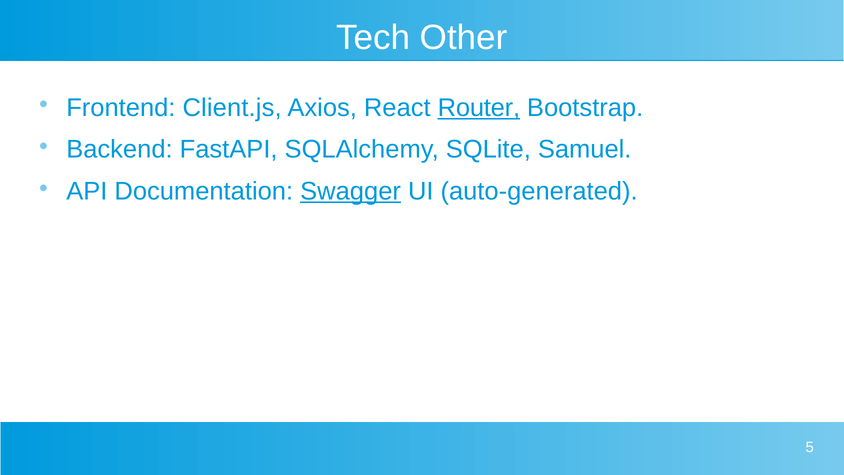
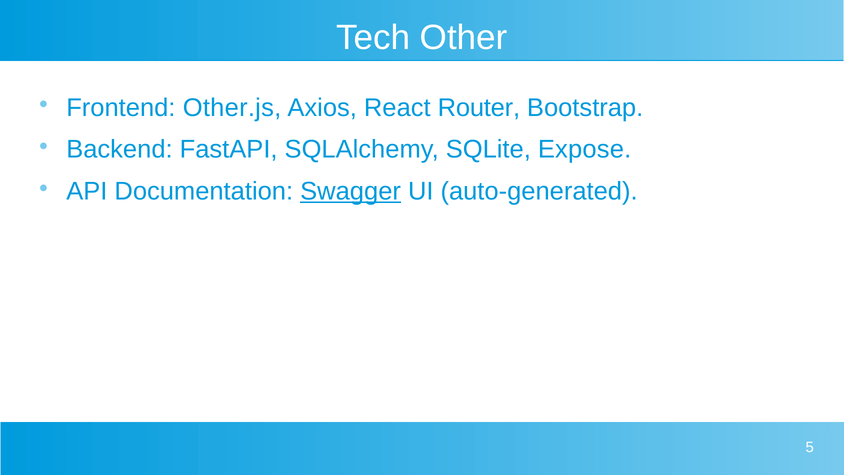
Client.js: Client.js -> Other.js
Router underline: present -> none
Samuel: Samuel -> Expose
